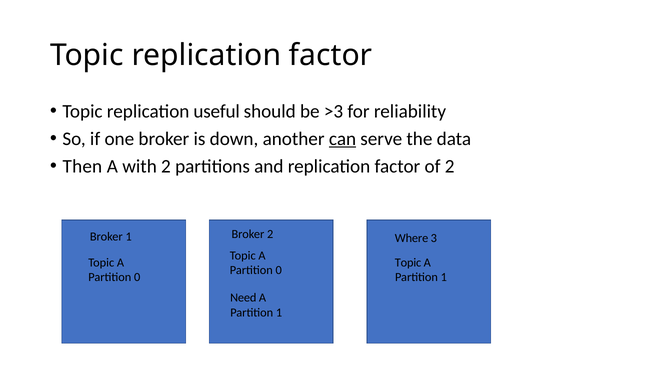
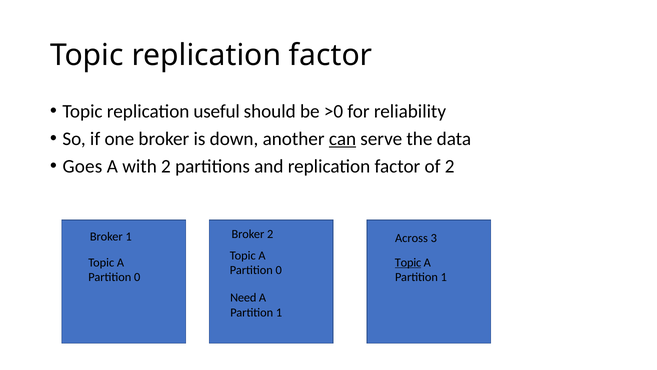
>3: >3 -> >0
Then: Then -> Goes
Where: Where -> Across
Topic at (408, 262) underline: none -> present
